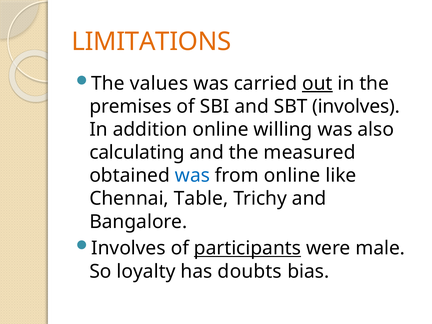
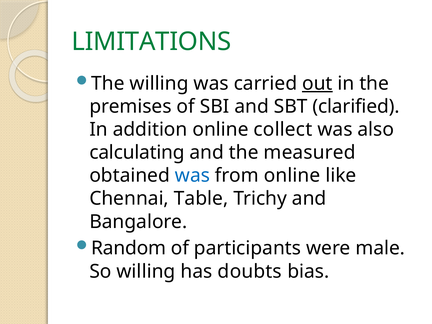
LIMITATIONS colour: orange -> green
The values: values -> willing
SBT involves: involves -> clarified
willing: willing -> collect
Involves at (128, 248): Involves -> Random
participants underline: present -> none
So loyalty: loyalty -> willing
